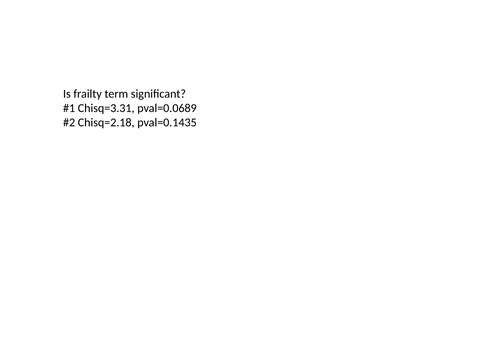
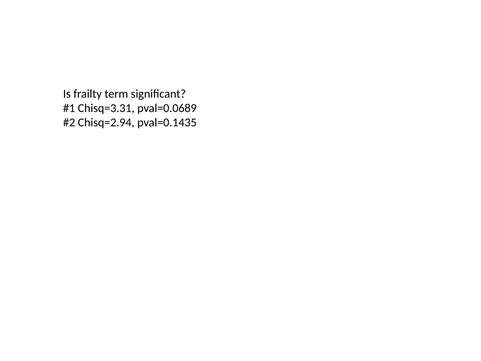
Chisq=2.18: Chisq=2.18 -> Chisq=2.94
